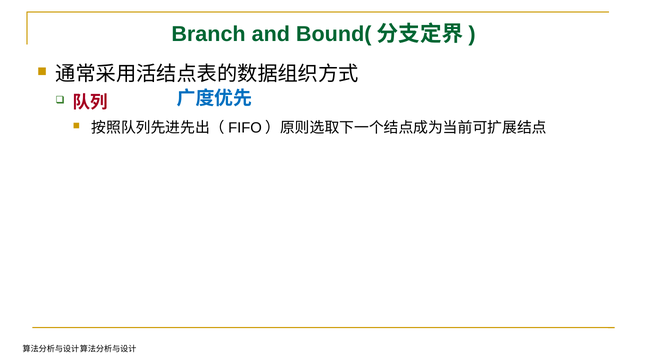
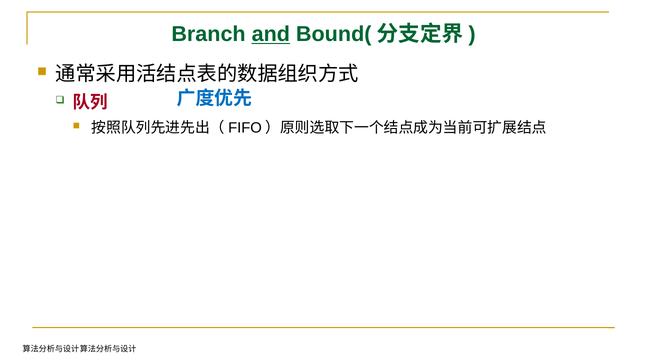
and underline: none -> present
